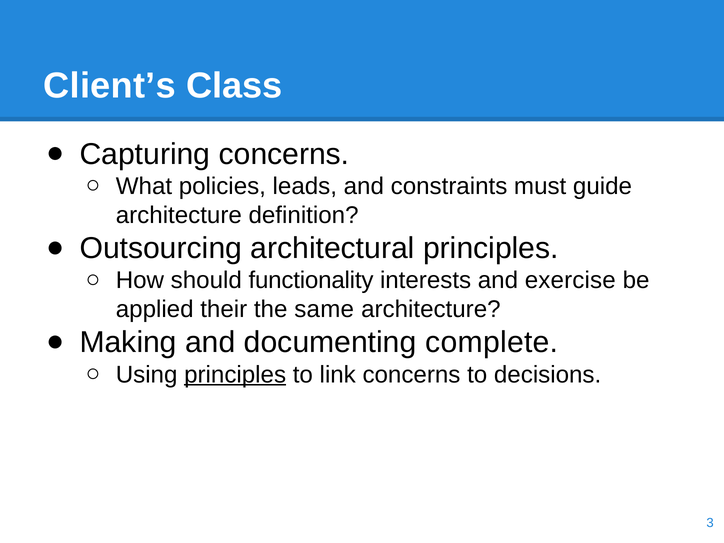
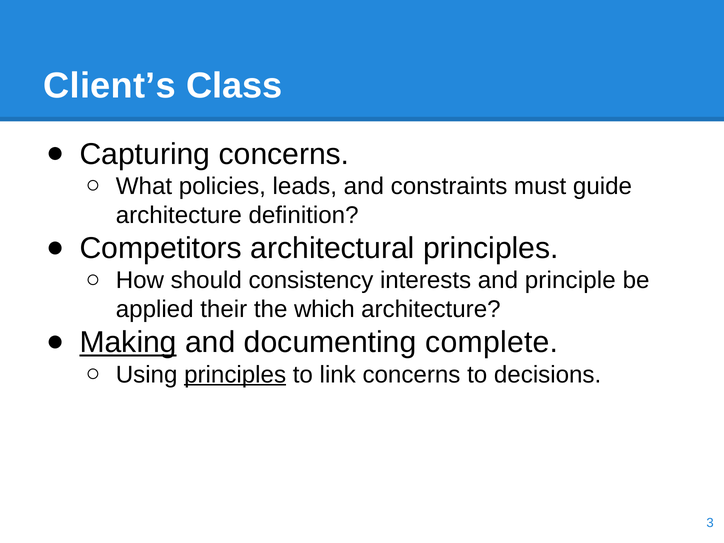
Outsourcing: Outsourcing -> Competitors
functionality: functionality -> consistency
exercise: exercise -> principle
same: same -> which
Making underline: none -> present
